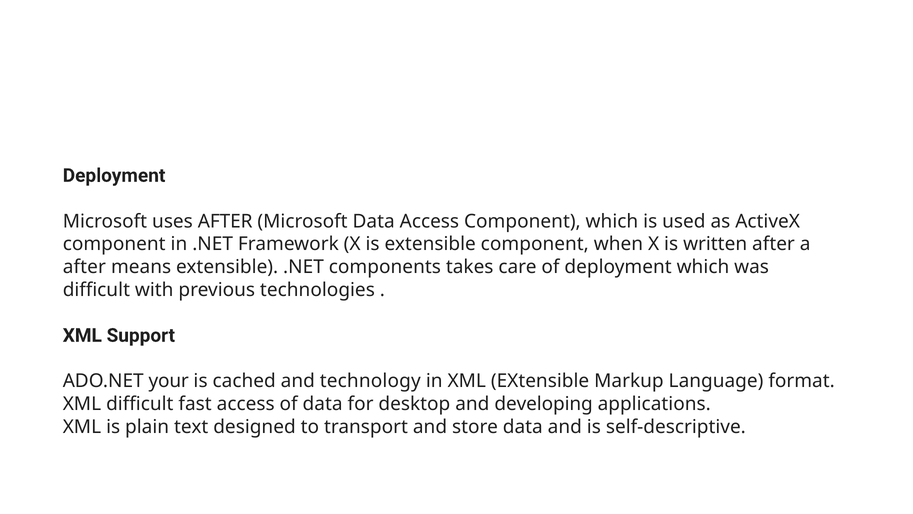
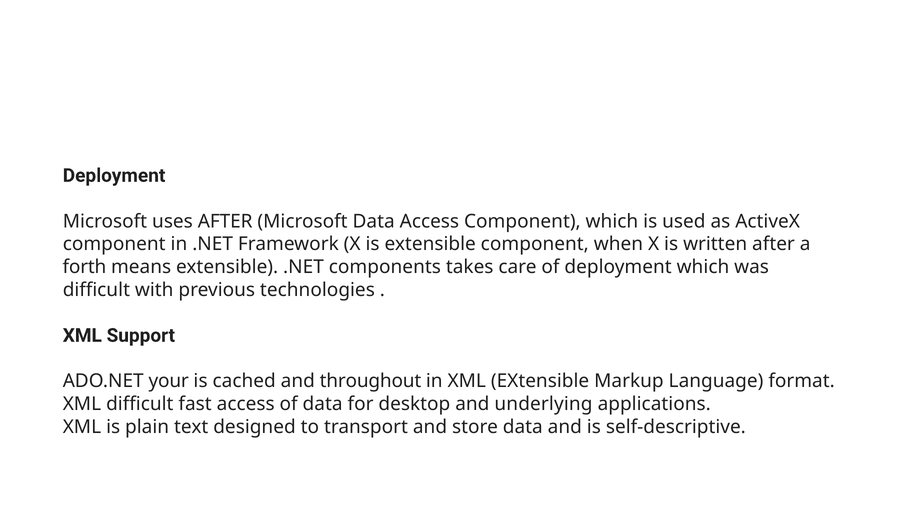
after at (84, 267): after -> forth
technology: technology -> throughout
developing: developing -> underlying
